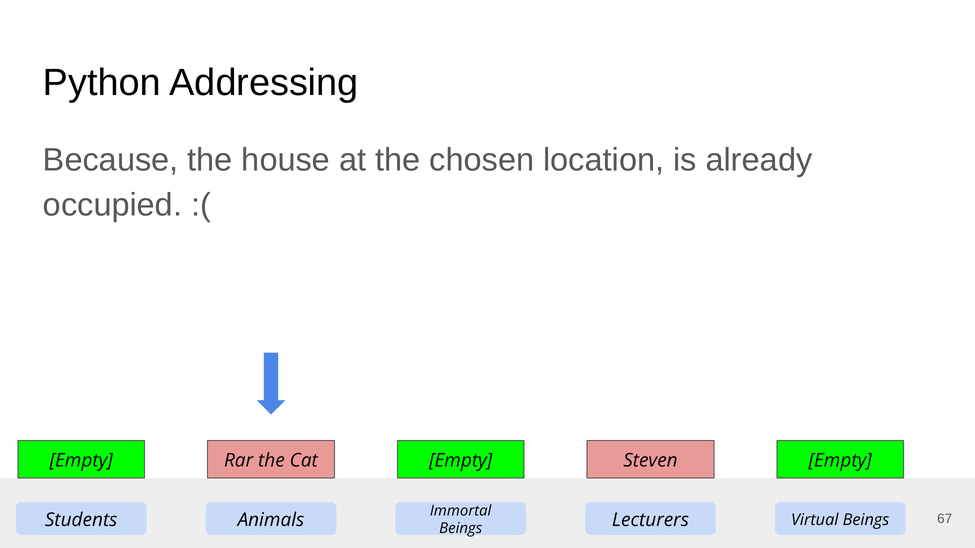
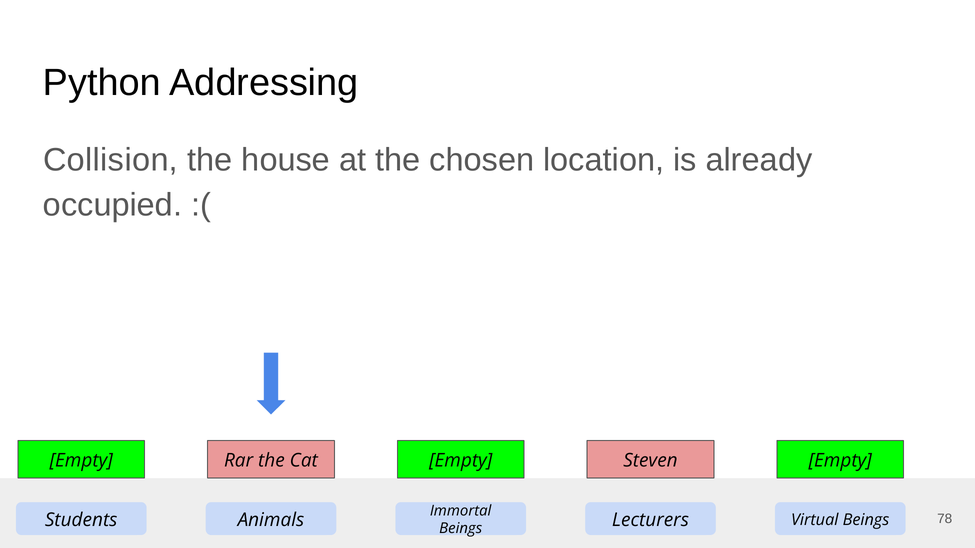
Because: Because -> Collision
67: 67 -> 78
